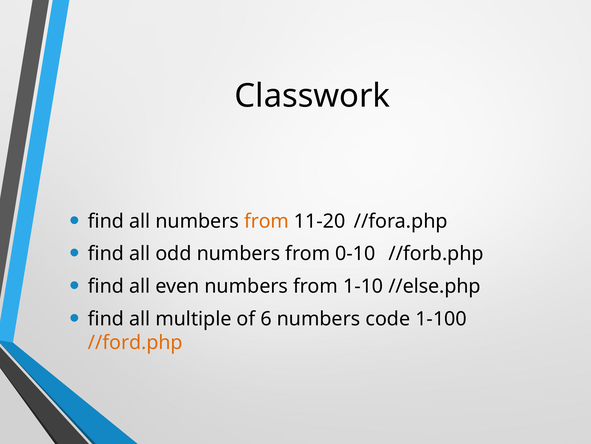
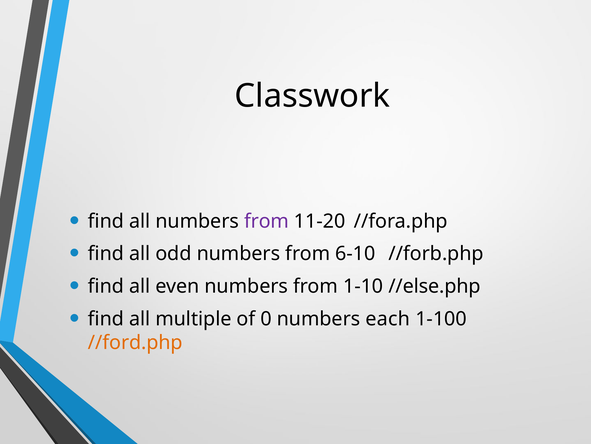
from at (266, 221) colour: orange -> purple
0-10: 0-10 -> 6-10
6: 6 -> 0
code: code -> each
